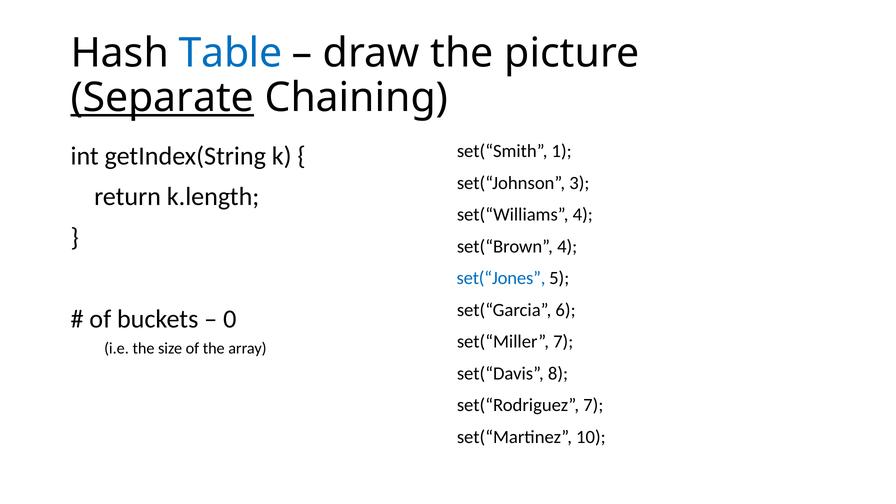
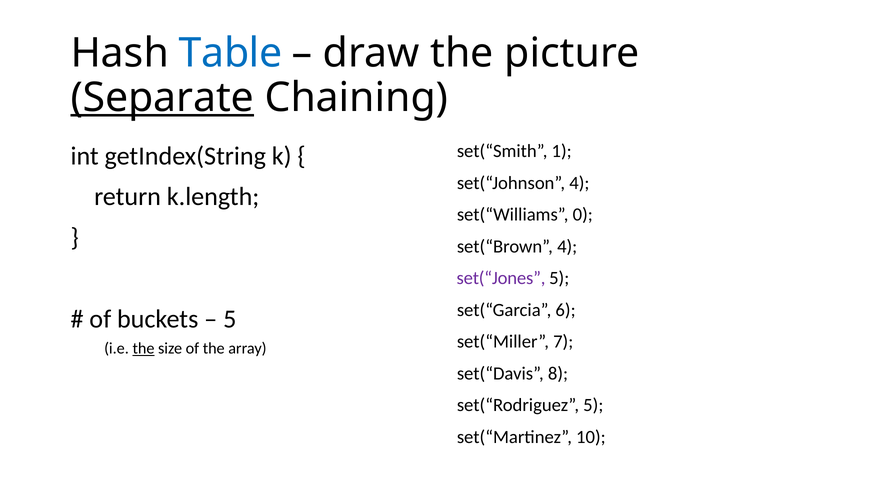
set(“Johnson 3: 3 -> 4
set(“Williams 4: 4 -> 0
set(“Jones colour: blue -> purple
0 at (230, 319): 0 -> 5
the at (143, 348) underline: none -> present
set(“Rodriguez 7: 7 -> 5
